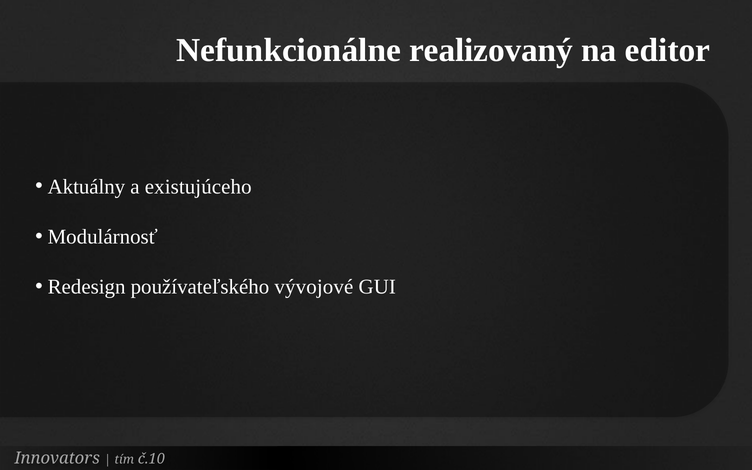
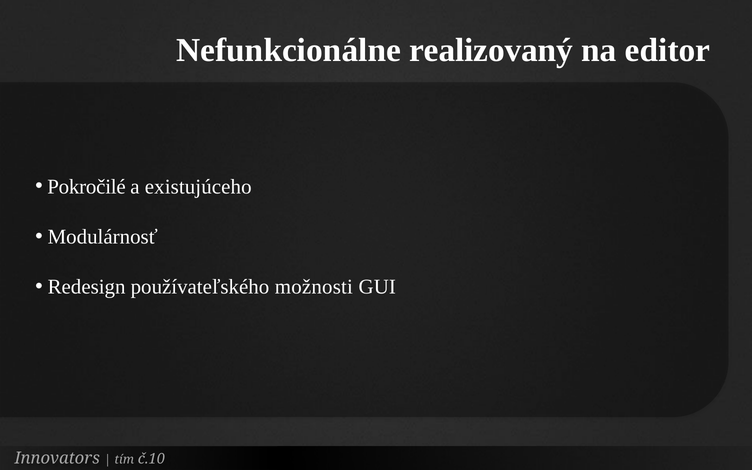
Aktuálny: Aktuálny -> Pokročilé
vývojové: vývojové -> možnosti
